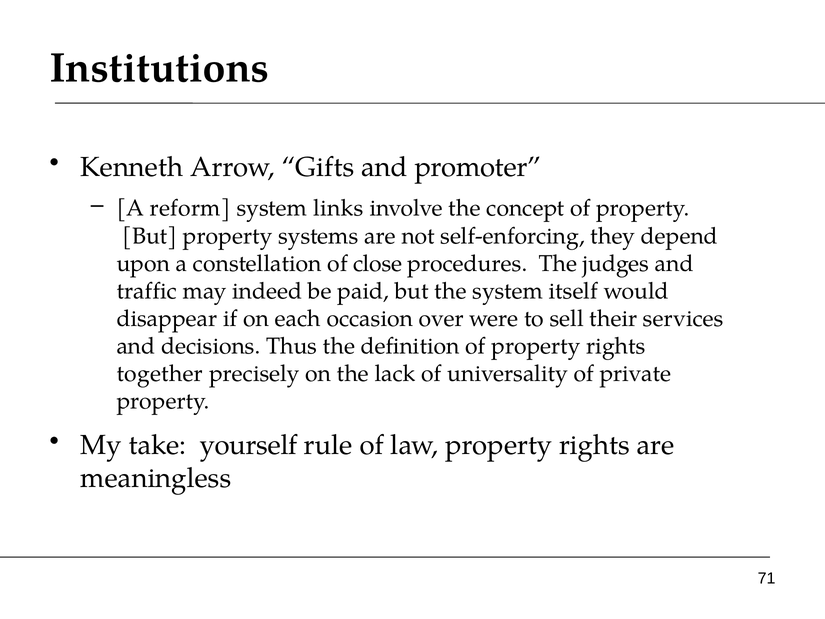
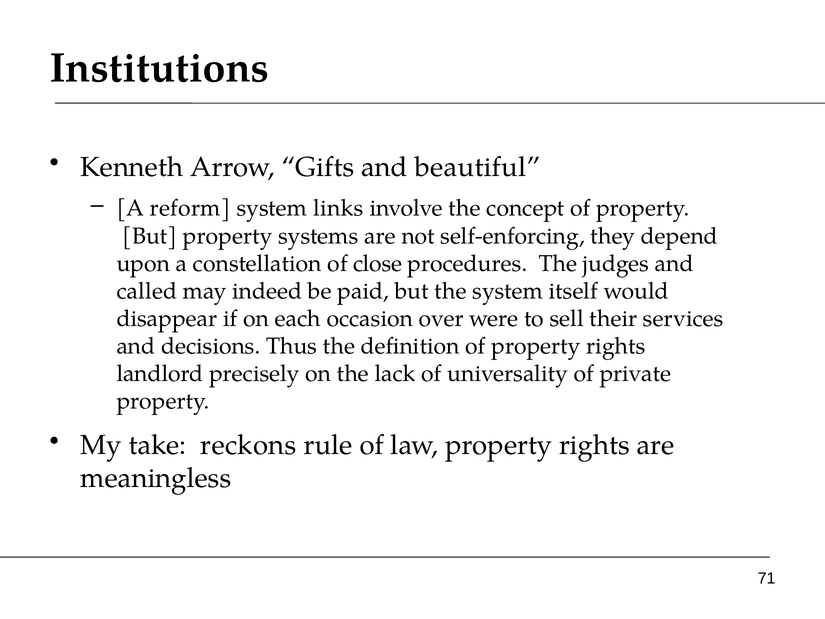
promoter: promoter -> beautiful
traffic: traffic -> called
together: together -> landlord
yourself: yourself -> reckons
